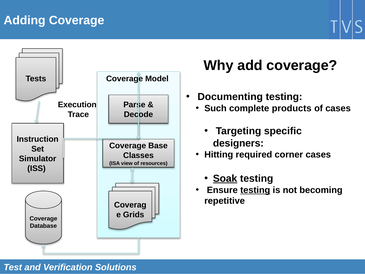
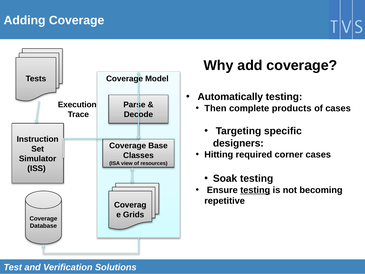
Documenting: Documenting -> Automatically
Such: Such -> Then
Soak underline: present -> none
